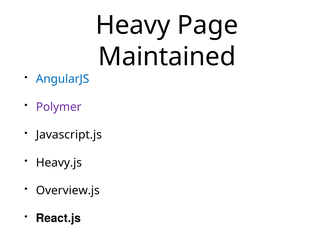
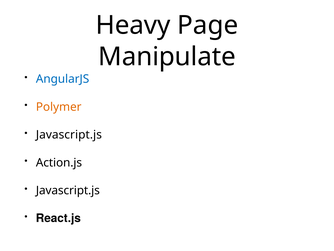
Maintained: Maintained -> Manipulate
Polymer colour: purple -> orange
Heavy.js: Heavy.js -> Action.js
Overview.js at (68, 190): Overview.js -> Javascript.js
